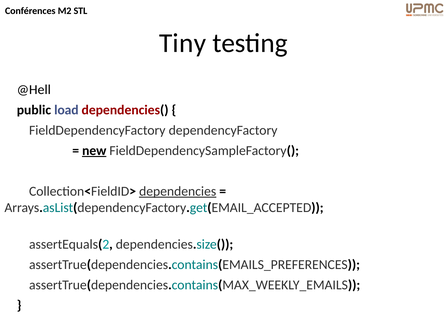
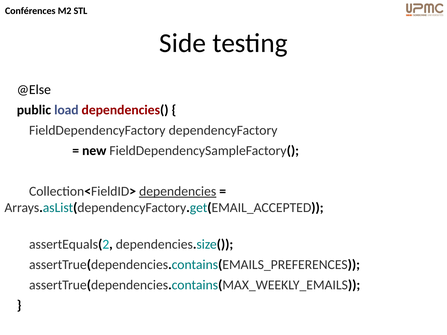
Tiny: Tiny -> Side
@Hell: @Hell -> @Else
new underline: present -> none
